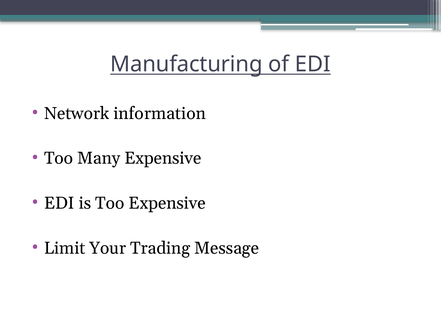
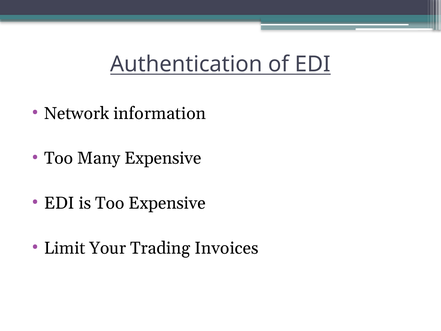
Manufacturing: Manufacturing -> Authentication
Message: Message -> Invoices
